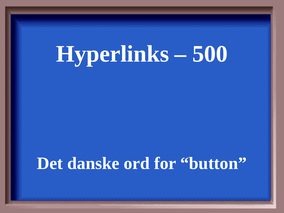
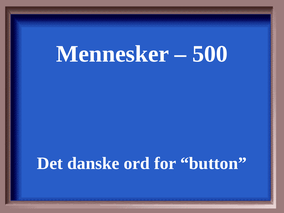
Hyperlinks: Hyperlinks -> Mennesker
